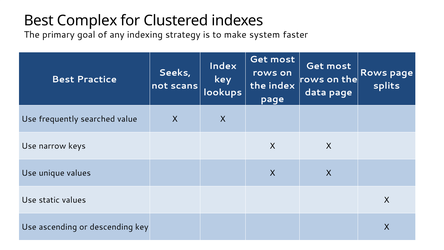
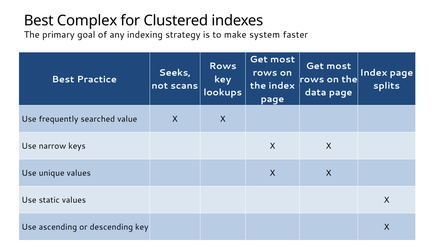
Index at (223, 66): Index -> Rows
Rows at (374, 73): Rows -> Index
